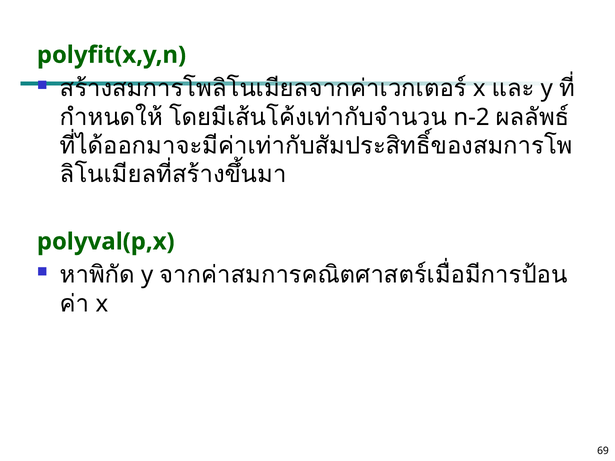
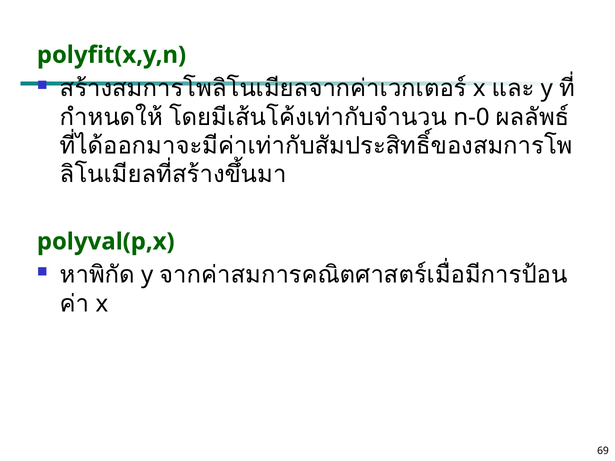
n-2: n-2 -> n-0
